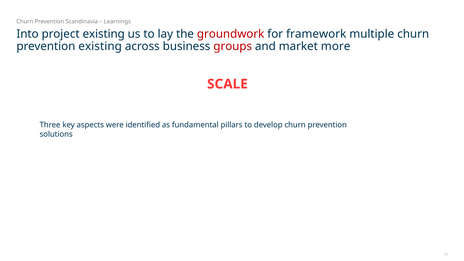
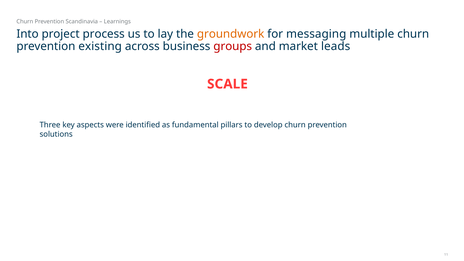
project existing: existing -> process
groundwork colour: red -> orange
framework: framework -> messaging
more: more -> leads
